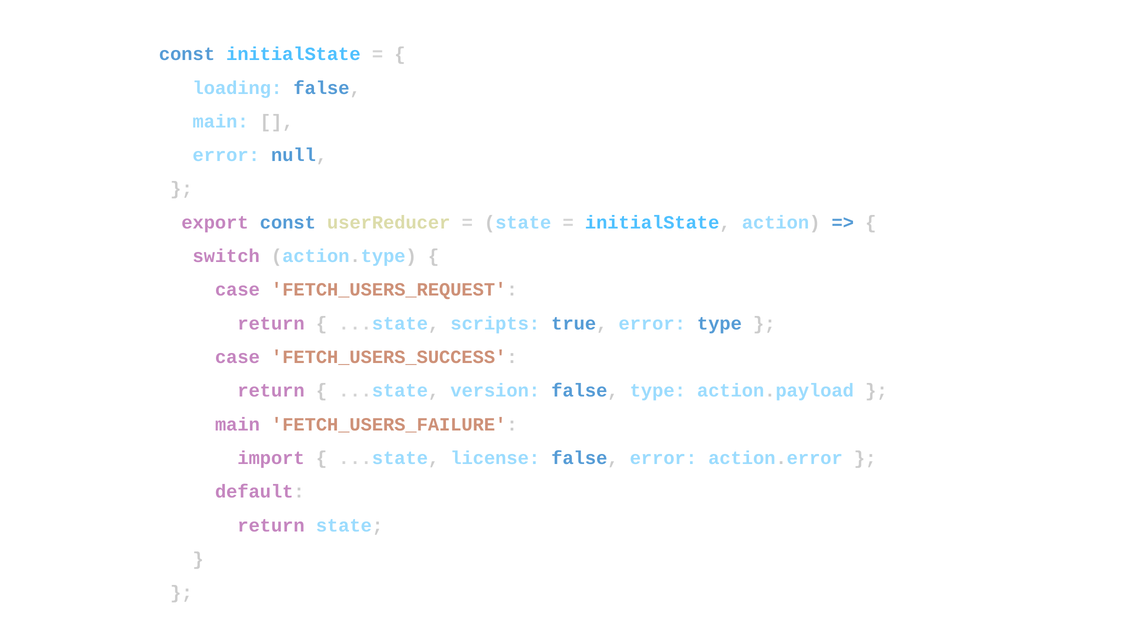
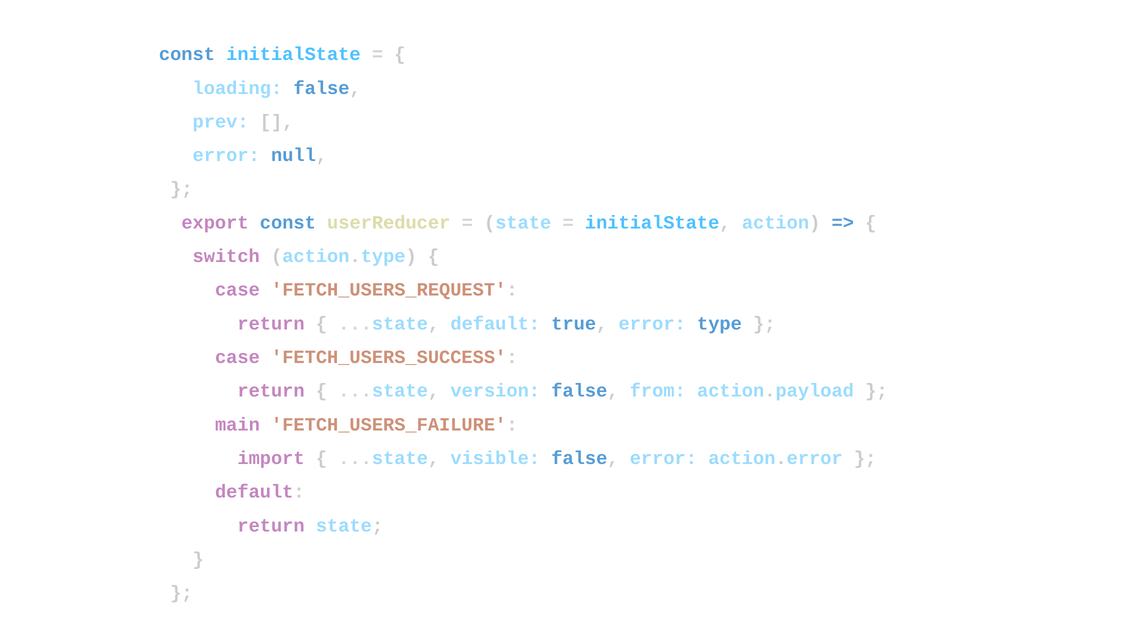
main at (221, 121): main -> prev
...state scripts: scripts -> default
false type: type -> from
license: license -> visible
